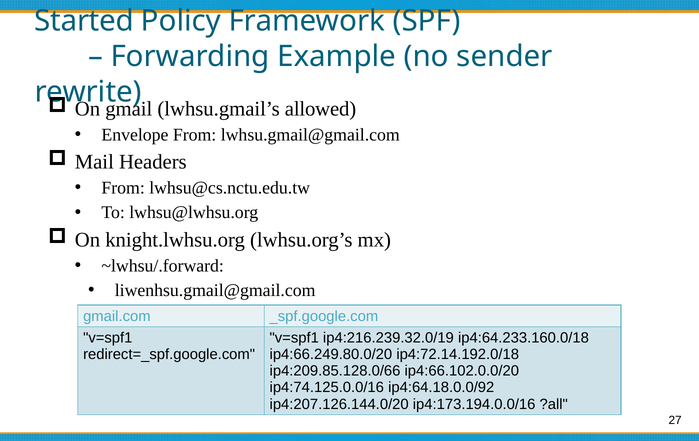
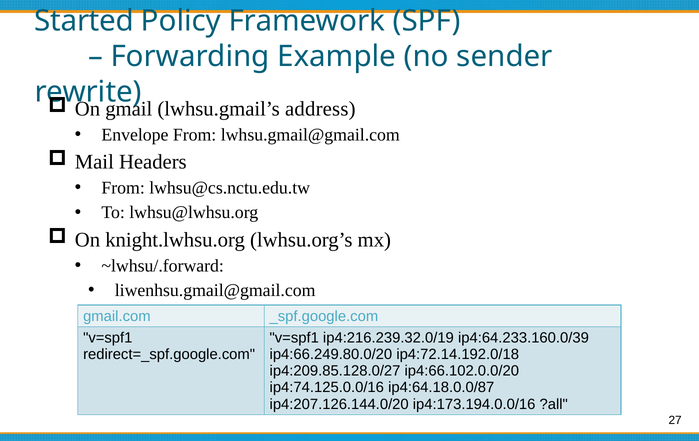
allowed: allowed -> address
ip4:64.233.160.0/18: ip4:64.233.160.0/18 -> ip4:64.233.160.0/39
ip4:209.85.128.0/66: ip4:209.85.128.0/66 -> ip4:209.85.128.0/27
ip4:64.18.0.0/92: ip4:64.18.0.0/92 -> ip4:64.18.0.0/87
